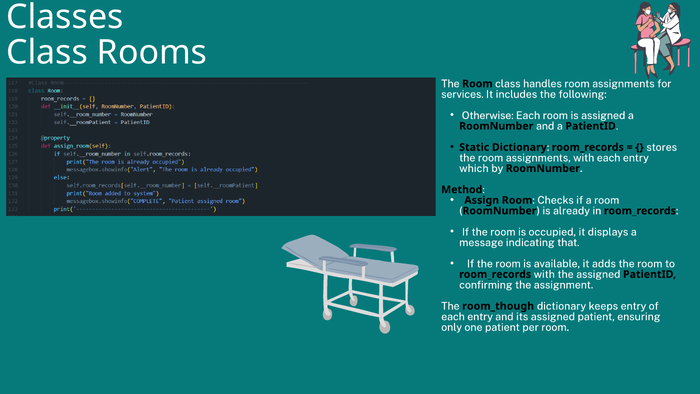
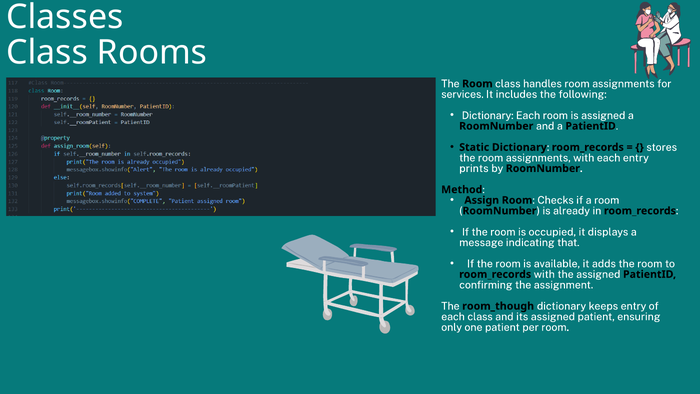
Otherwise at (488, 115): Otherwise -> Dictionary
which: which -> prints
entry at (480, 317): entry -> class
